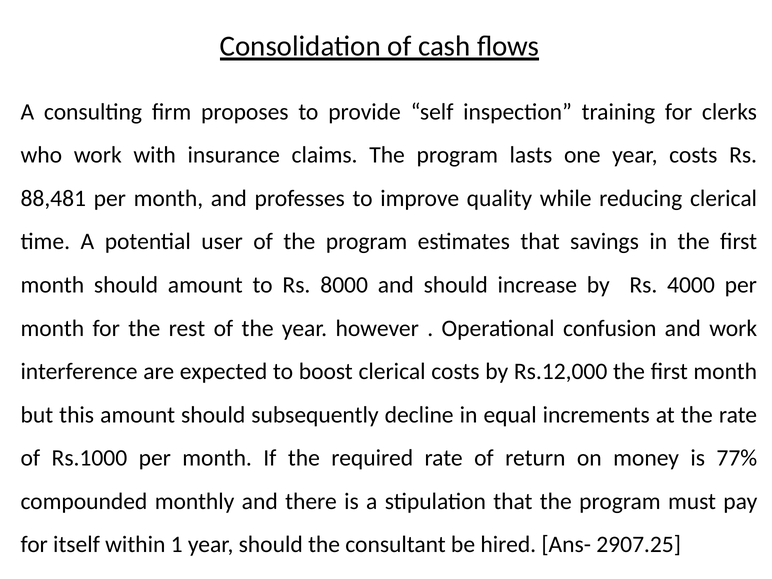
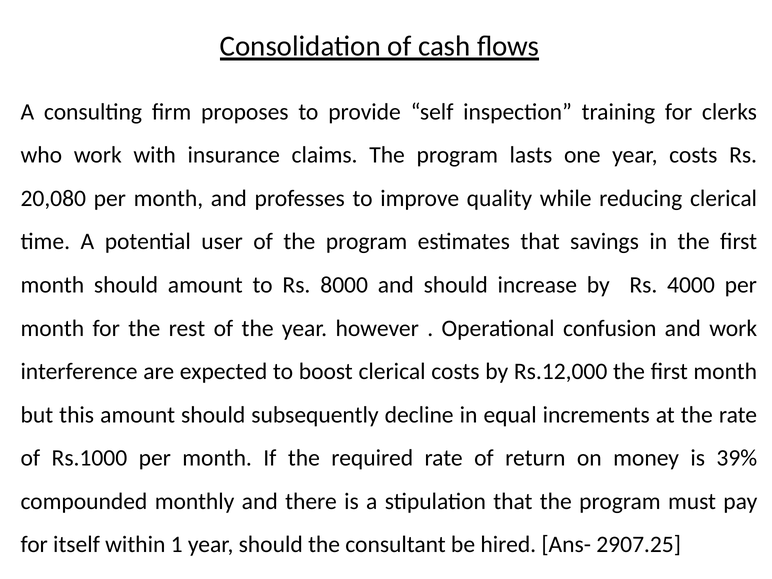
88,481: 88,481 -> 20,080
77%: 77% -> 39%
